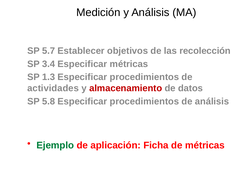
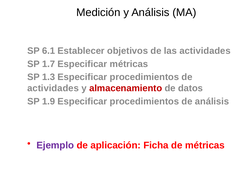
5.7: 5.7 -> 6.1
las recolección: recolección -> actividades
3.4: 3.4 -> 1.7
5.8: 5.8 -> 1.9
Ejemplo colour: green -> purple
